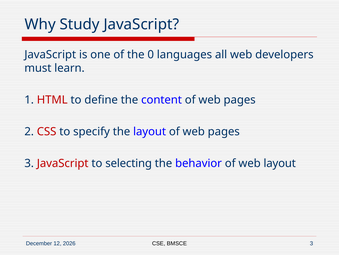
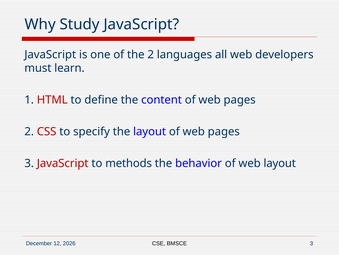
the 0: 0 -> 2
selecting: selecting -> methods
